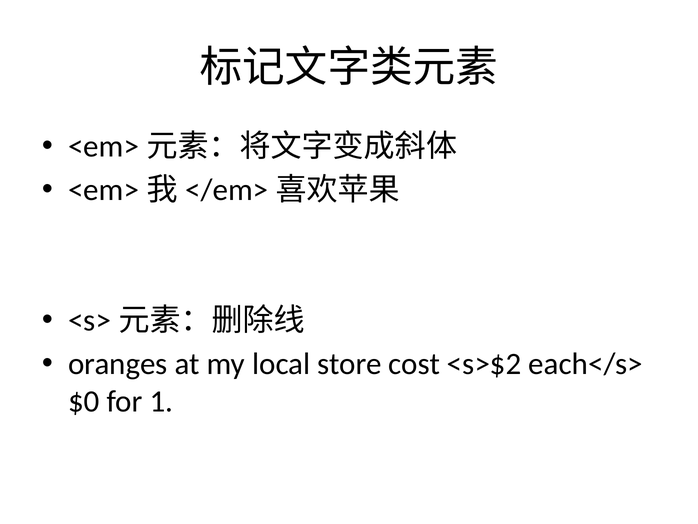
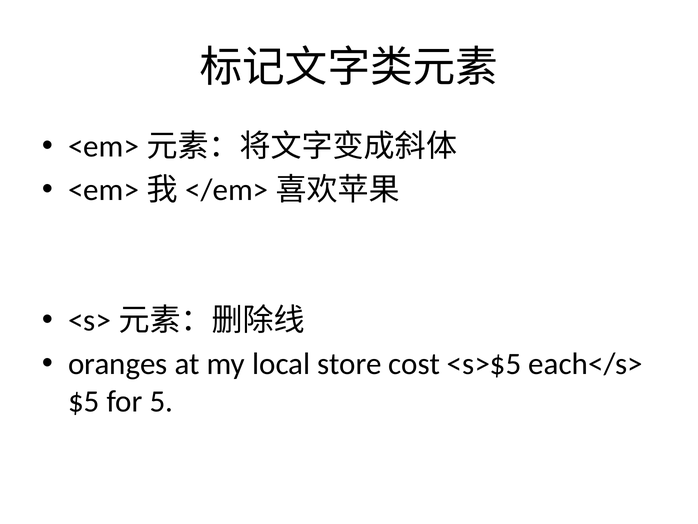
<s>$2: <s>$2 -> <s>$5
$0: $0 -> $5
1: 1 -> 5
